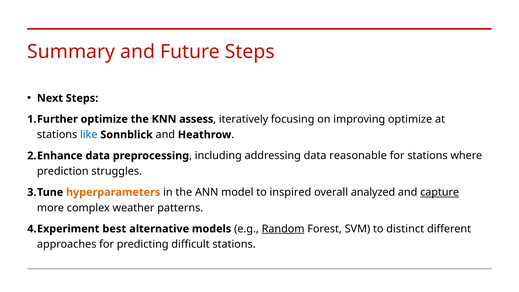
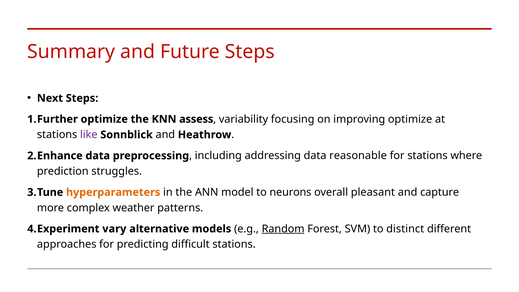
iteratively: iteratively -> variability
like colour: blue -> purple
inspired: inspired -> neurons
analyzed: analyzed -> pleasant
capture underline: present -> none
best: best -> vary
